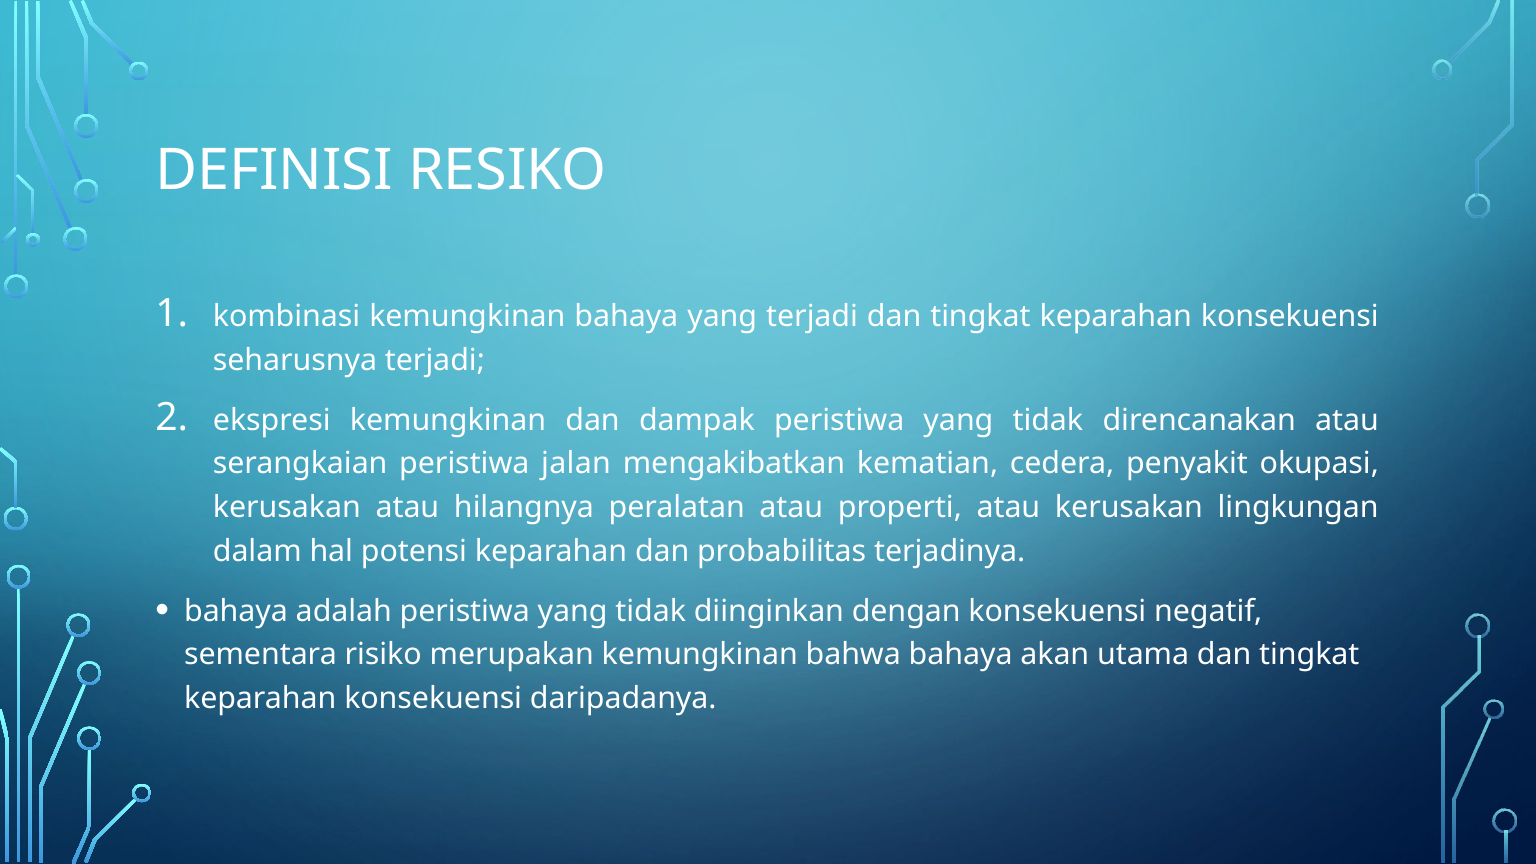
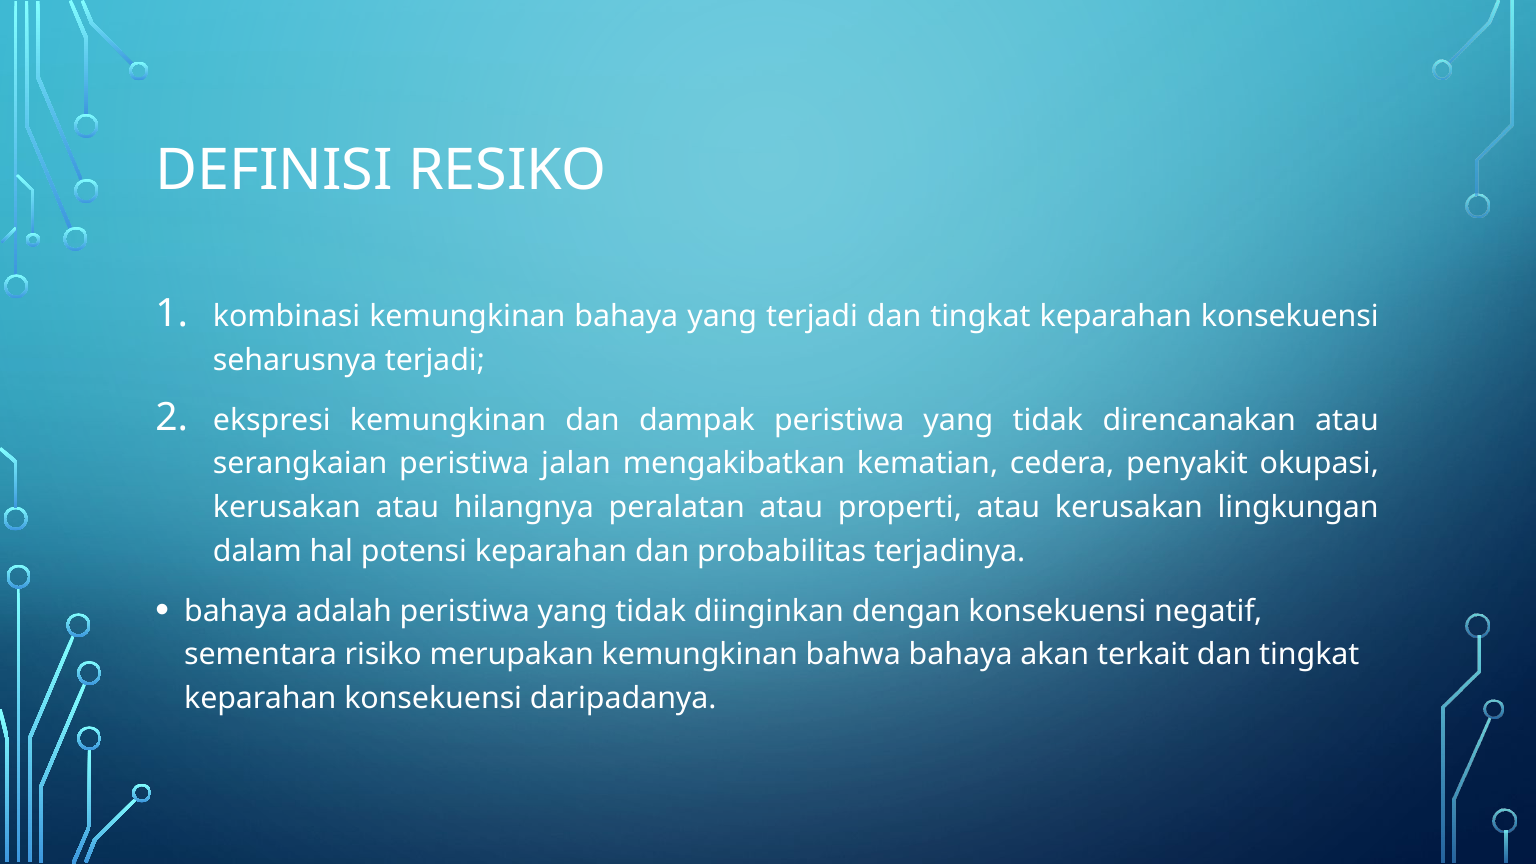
utama: utama -> terkait
